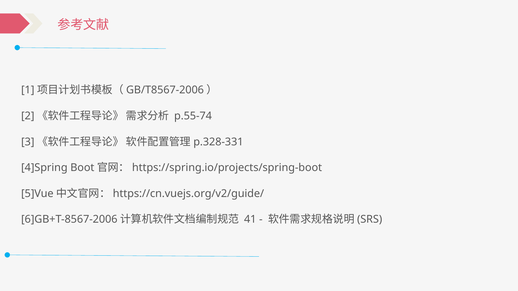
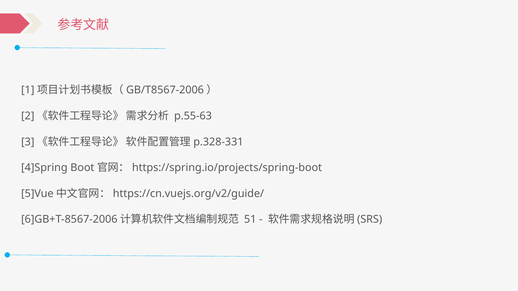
p.55-74: p.55-74 -> p.55-63
41: 41 -> 51
